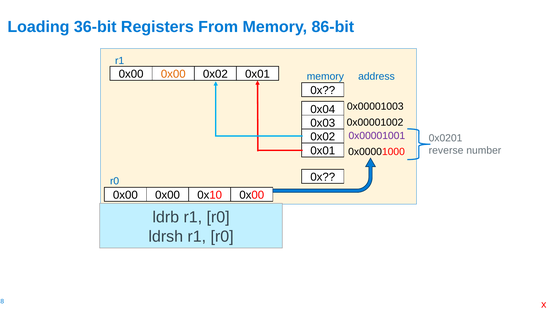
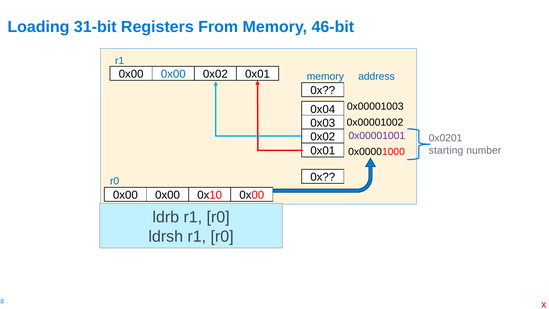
36-bit: 36-bit -> 31-bit
86-bit: 86-bit -> 46-bit
0x00 at (173, 74) colour: orange -> blue
reverse: reverse -> starting
